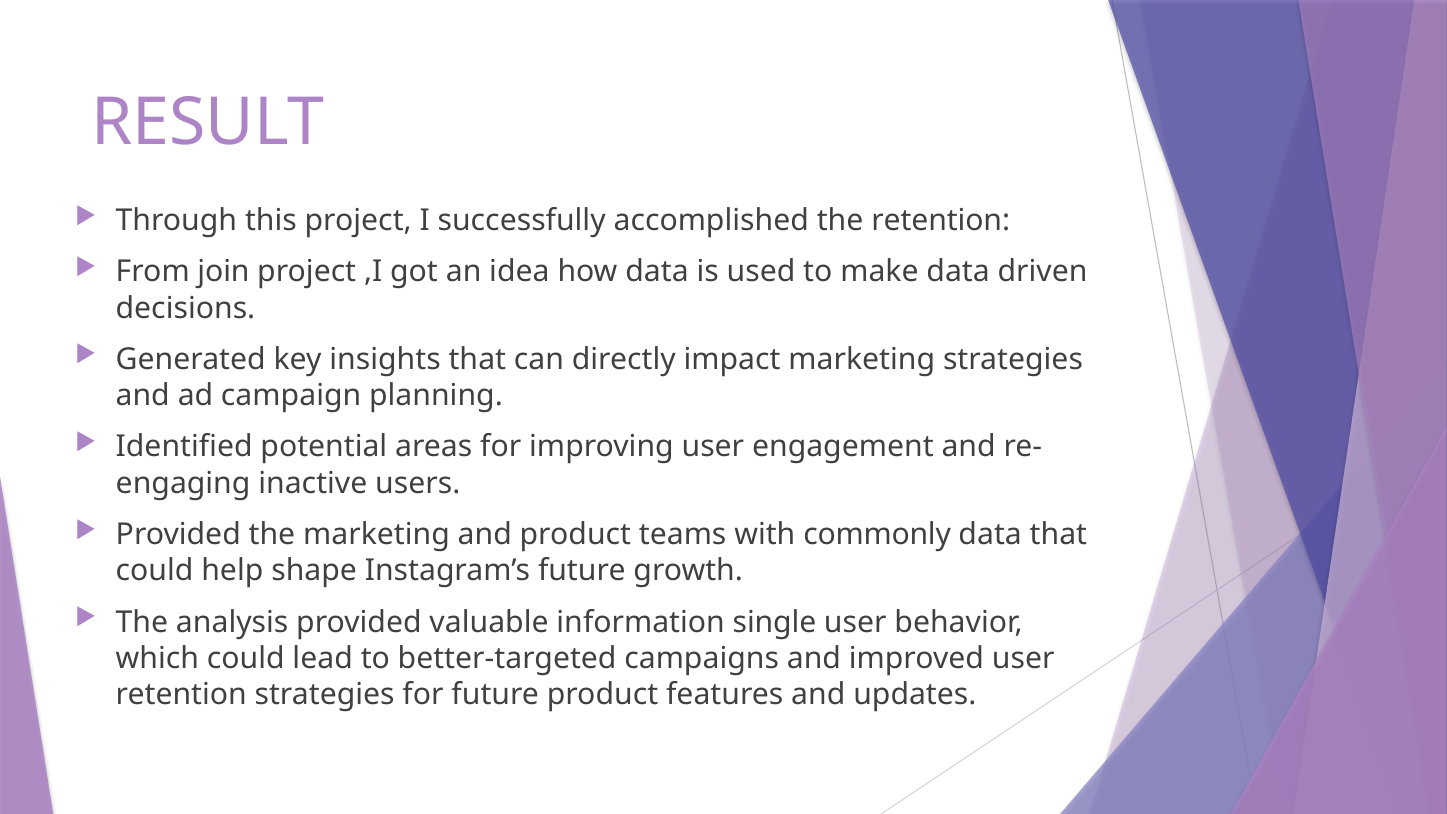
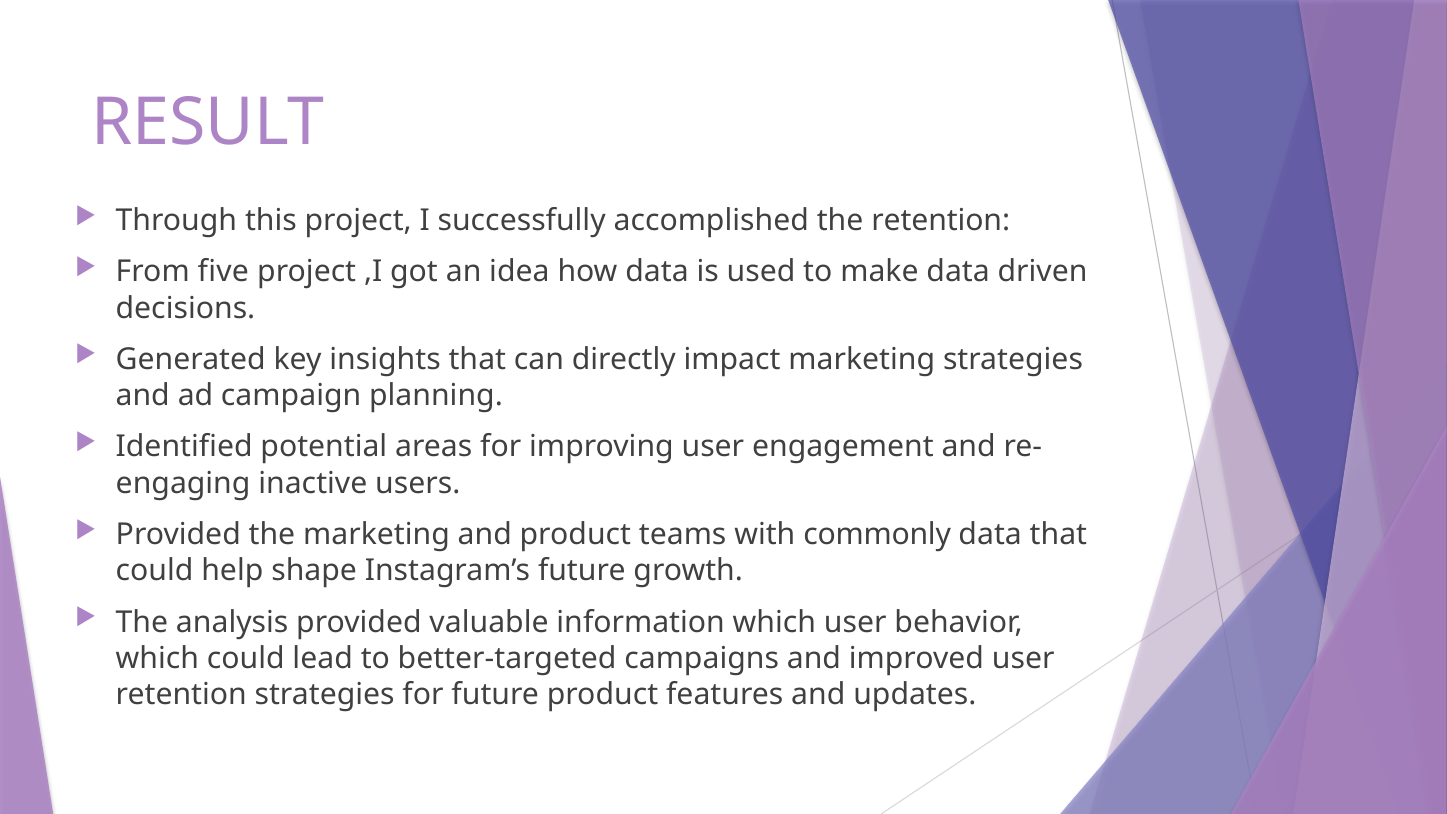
join: join -> five
information single: single -> which
